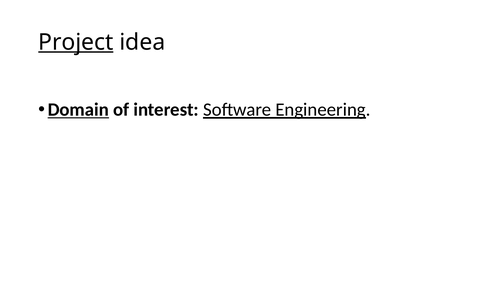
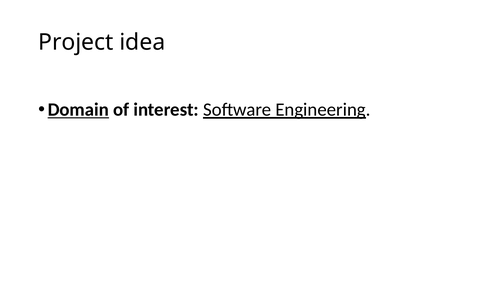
Project underline: present -> none
